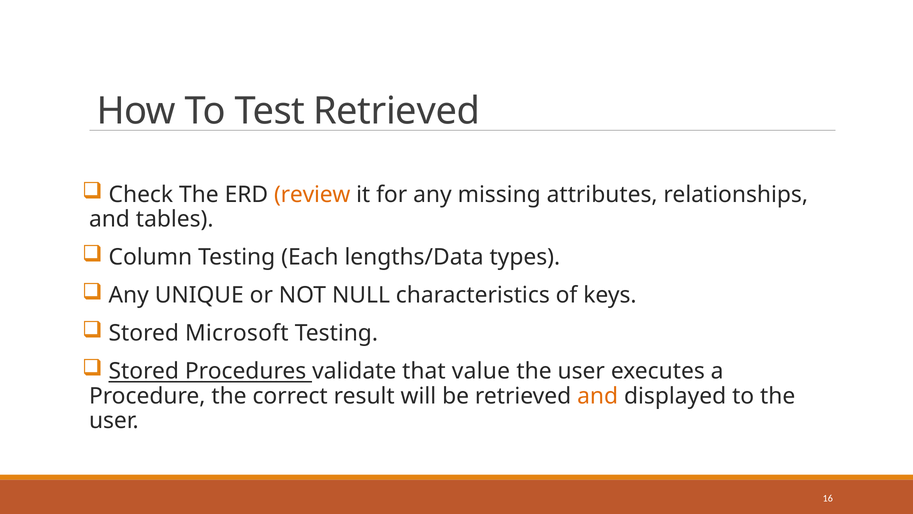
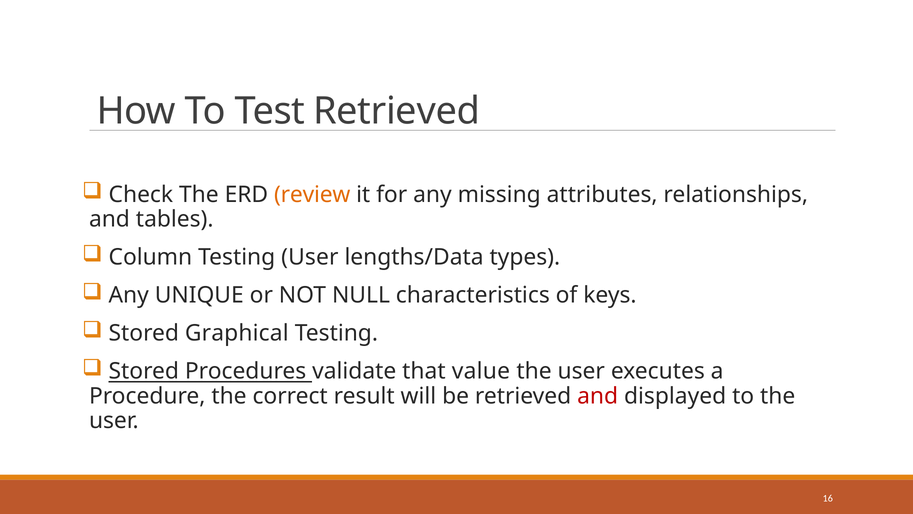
Testing Each: Each -> User
Microsoft: Microsoft -> Graphical
and at (598, 396) colour: orange -> red
